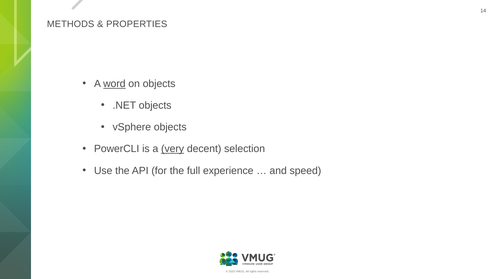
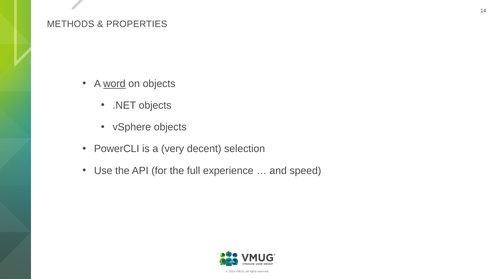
very underline: present -> none
